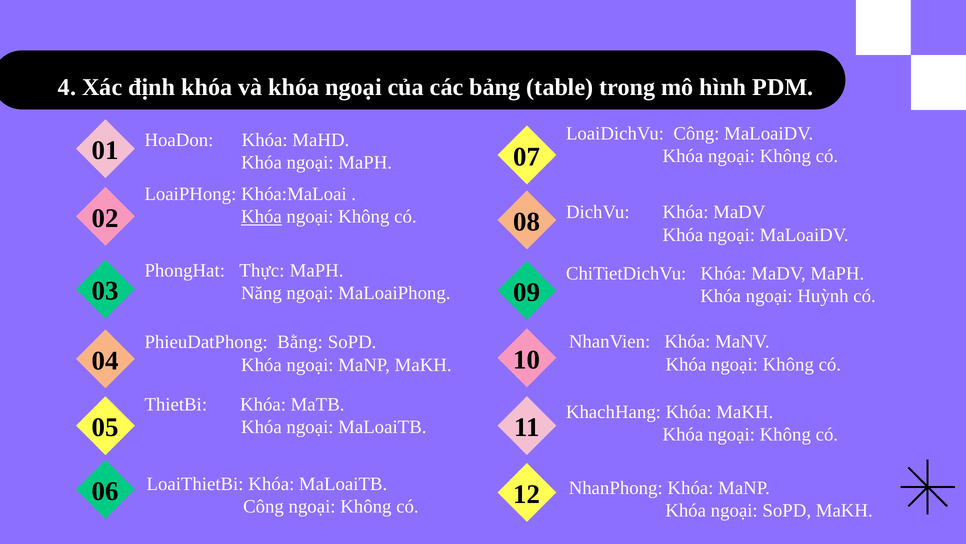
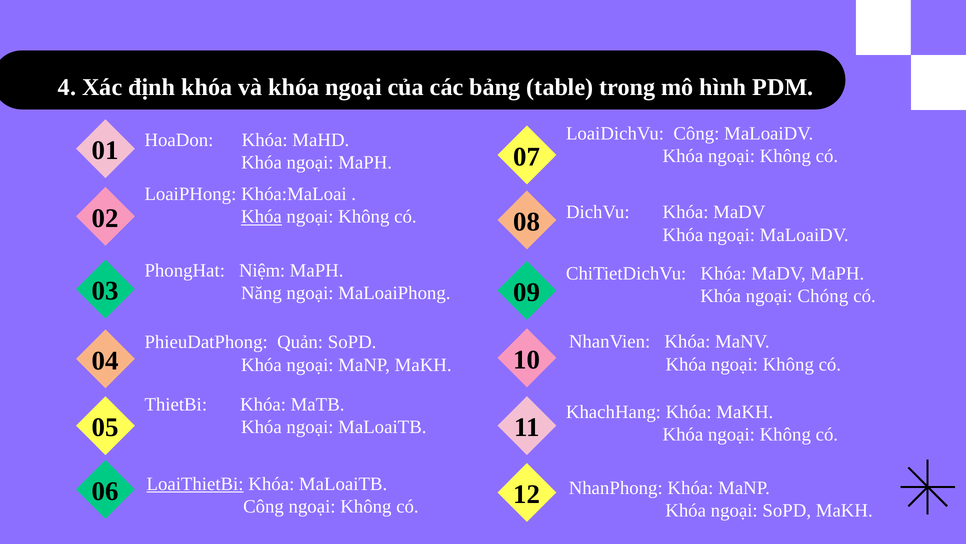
Thực: Thực -> Niệm
Huỳnh: Huỳnh -> Chóng
Bằng: Bằng -> Quản
LoaiThietBi underline: none -> present
